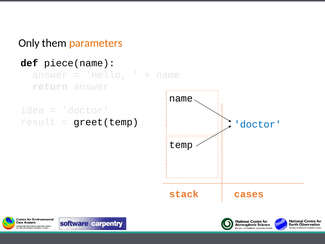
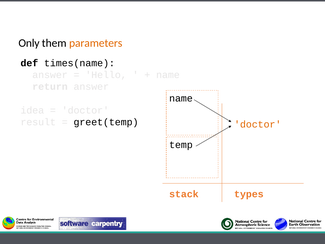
piece(name: piece(name -> times(name
doctor at (258, 124) colour: blue -> orange
cases: cases -> types
